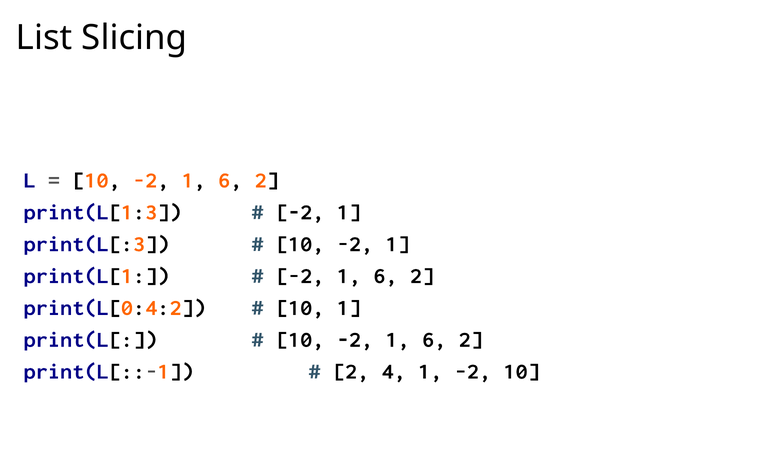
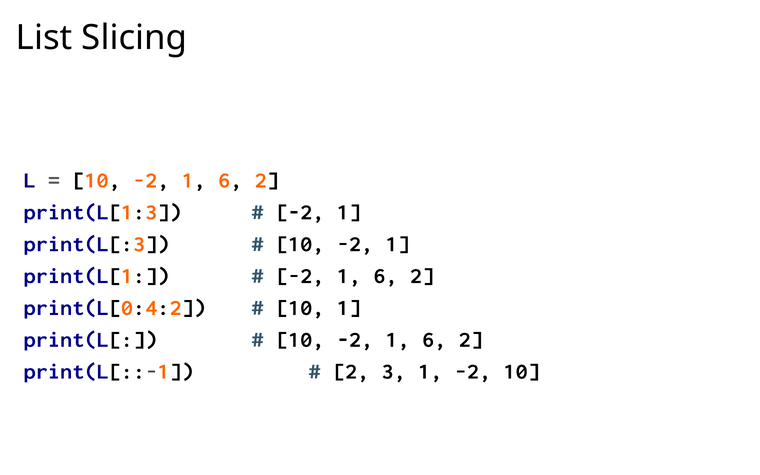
4: 4 -> 3
